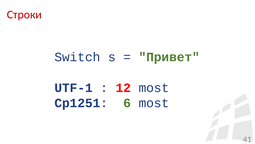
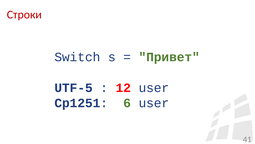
UTF-1: UTF-1 -> UTF-5
12 most: most -> user
6 most: most -> user
